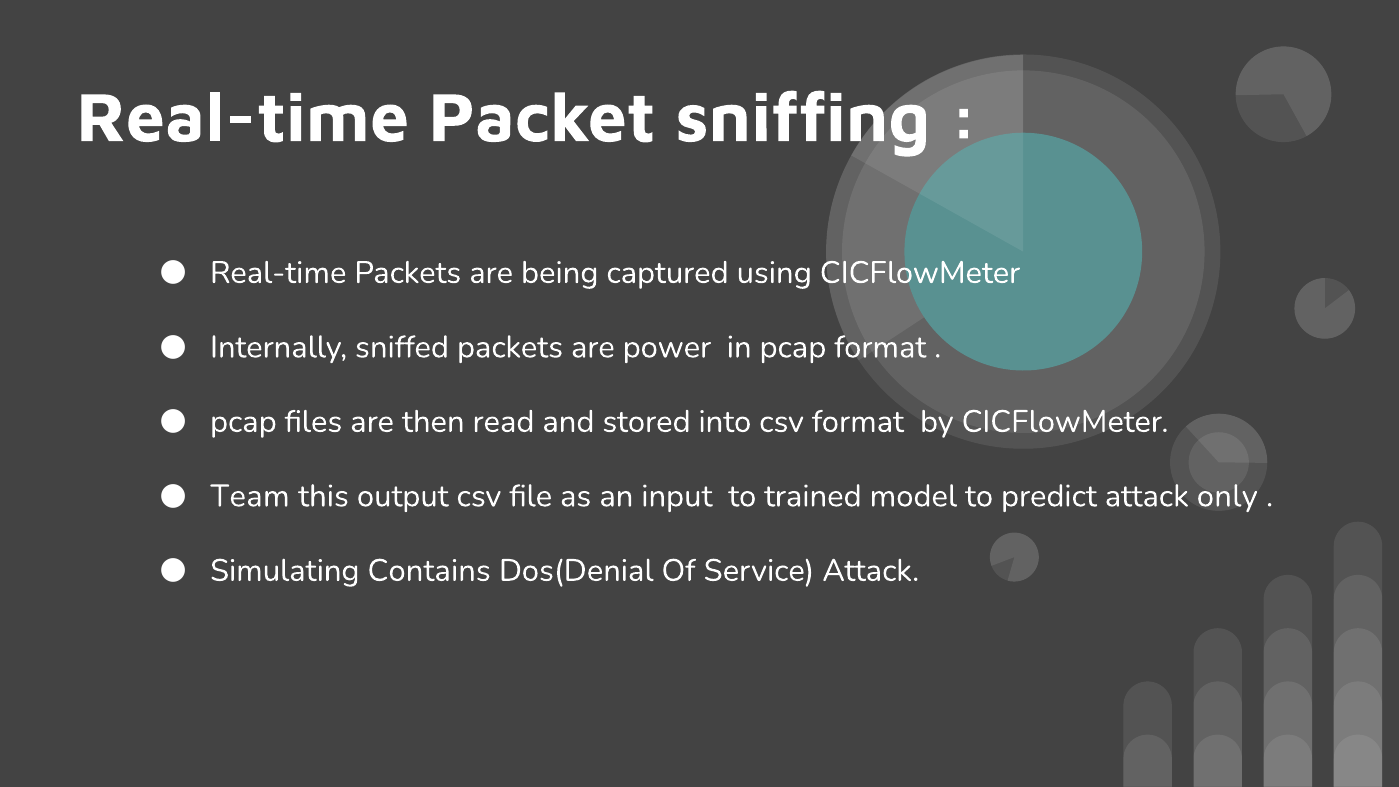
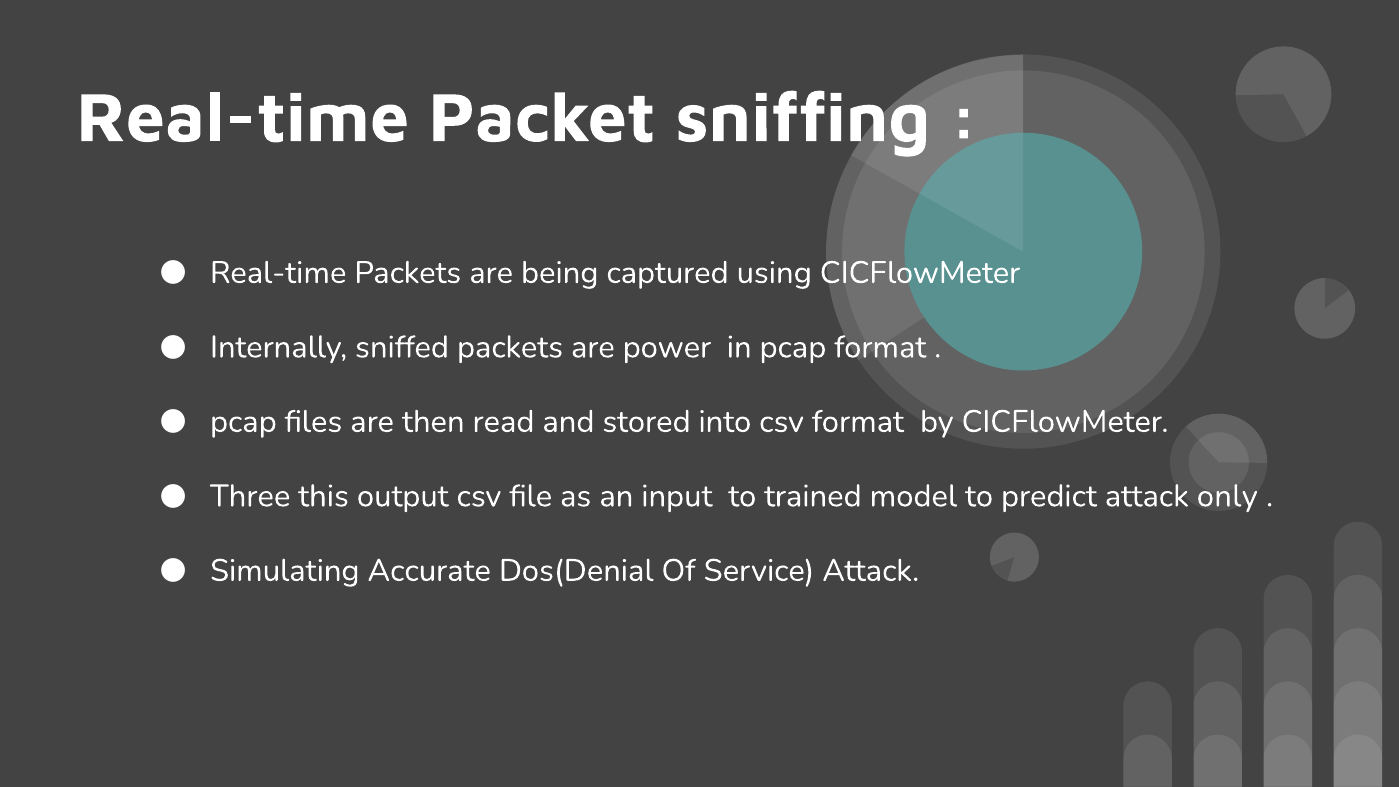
Team: Team -> Three
Contains: Contains -> Accurate
